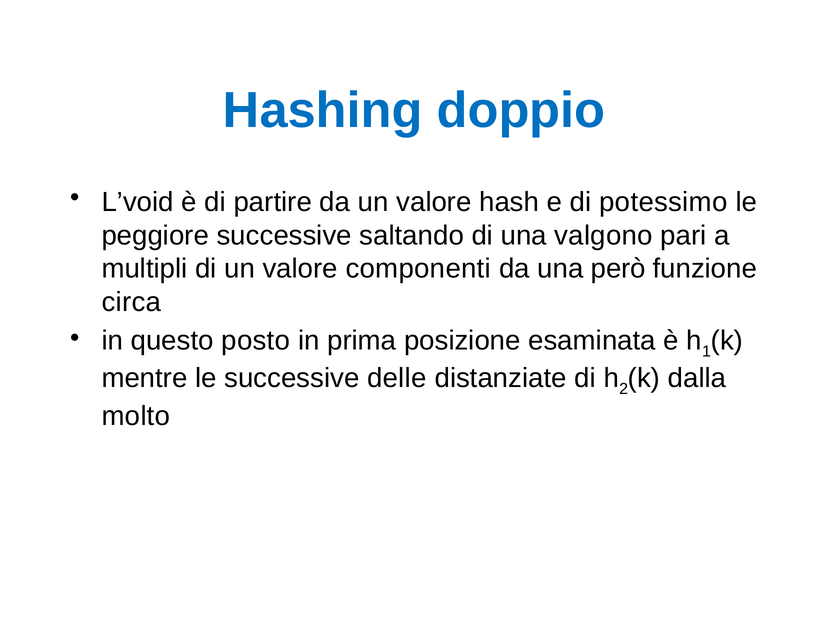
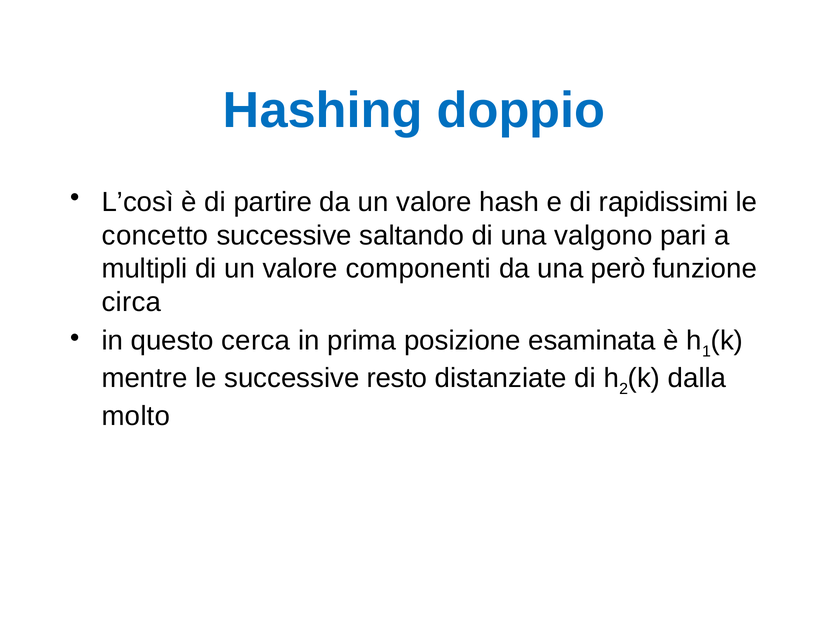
L’void: L’void -> L’così
potessimo: potessimo -> rapidissimi
peggiore: peggiore -> concetto
posto: posto -> cerca
delle: delle -> resto
